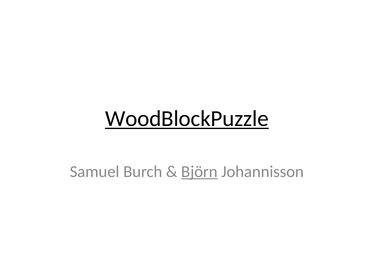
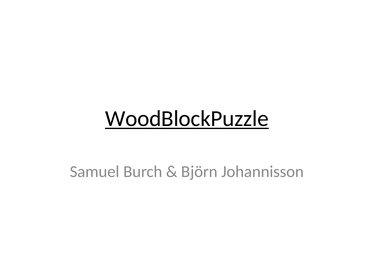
Björn underline: present -> none
